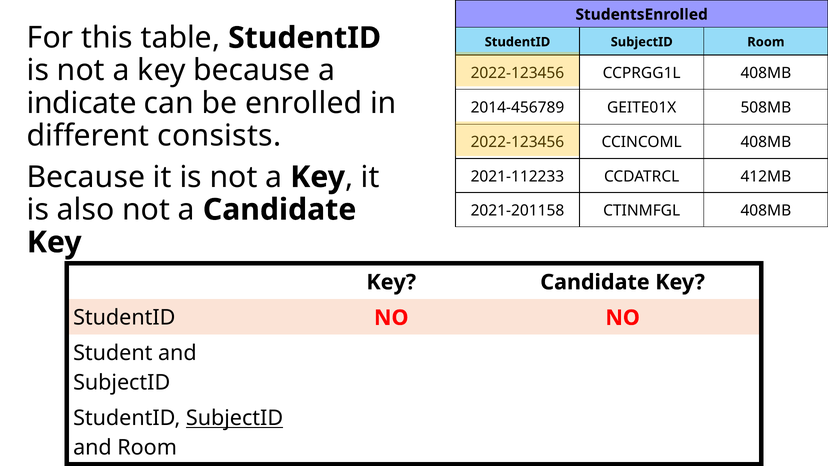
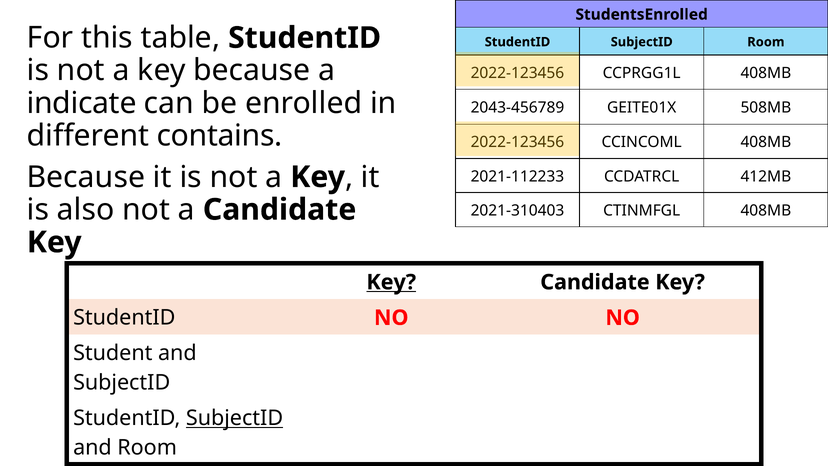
2014-456789: 2014-456789 -> 2043-456789
consists: consists -> contains
2021-201158: 2021-201158 -> 2021-310403
Key at (391, 282) underline: none -> present
